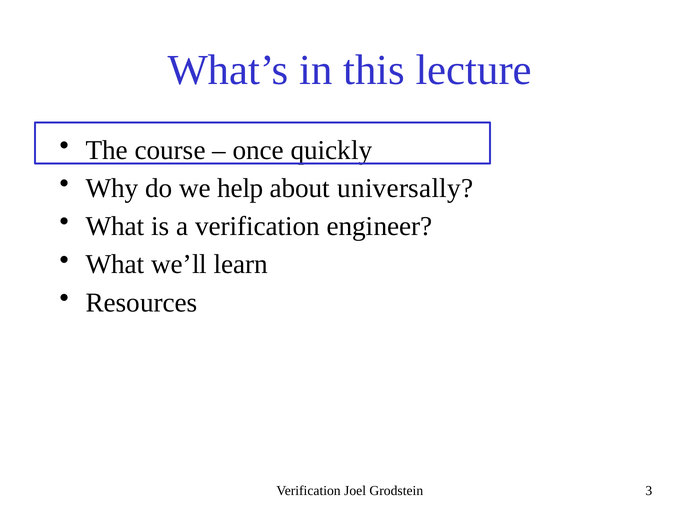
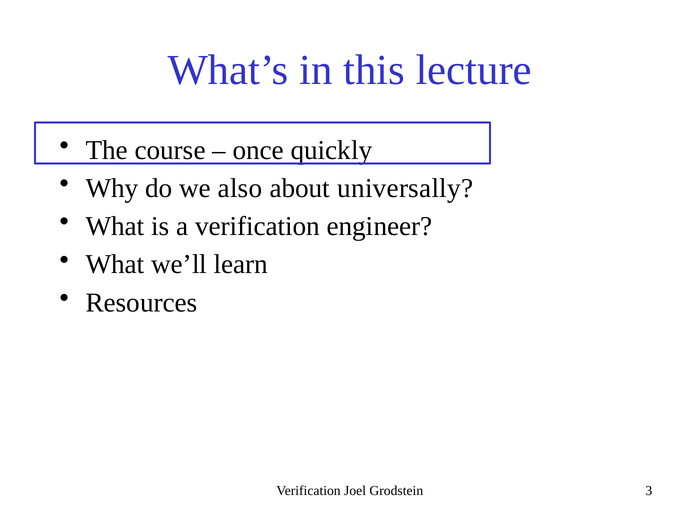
help: help -> also
